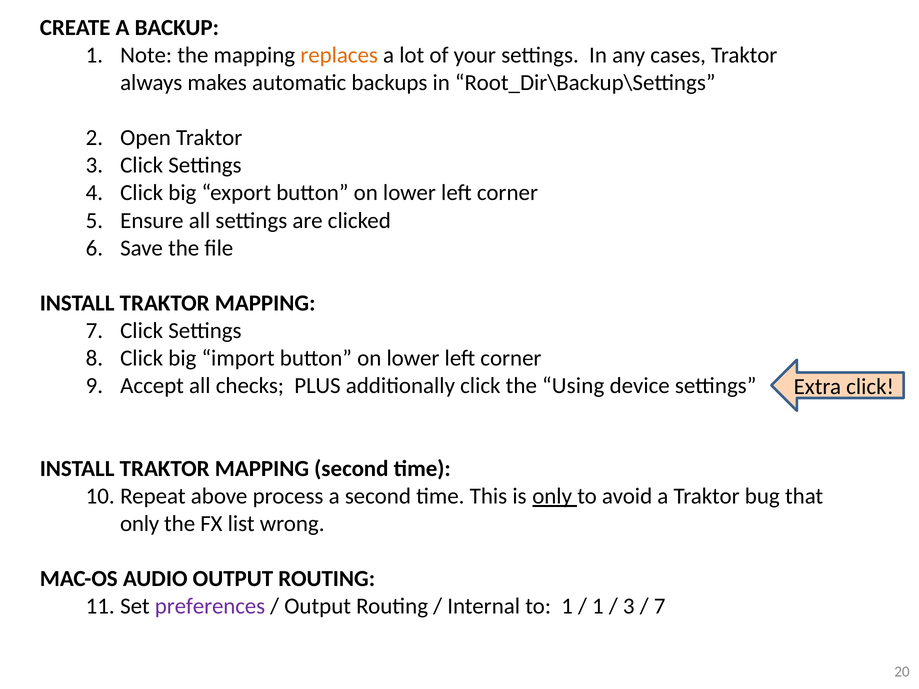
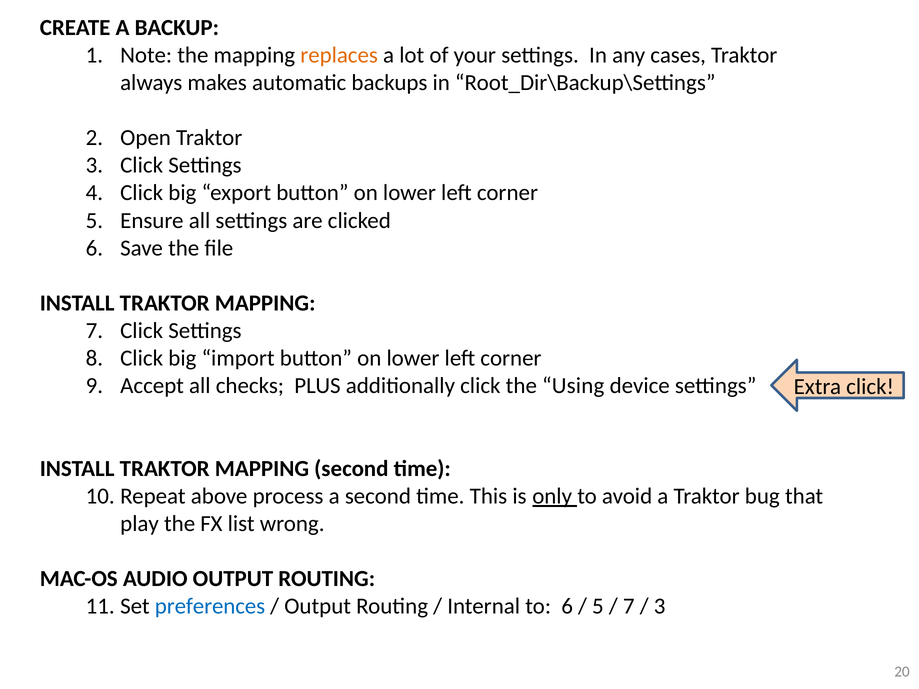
only at (140, 524): only -> play
preferences colour: purple -> blue
to 1: 1 -> 6
1 at (598, 607): 1 -> 5
3 at (629, 607): 3 -> 7
7 at (660, 607): 7 -> 3
